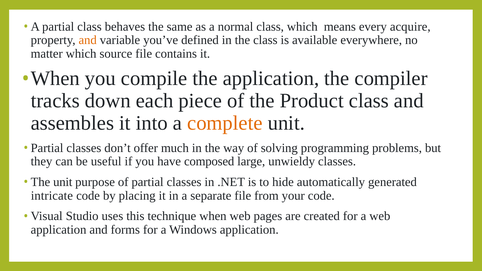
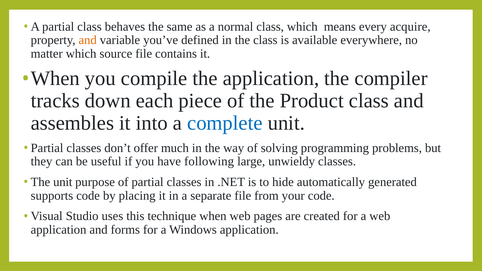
complete colour: orange -> blue
composed: composed -> following
intricate: intricate -> supports
